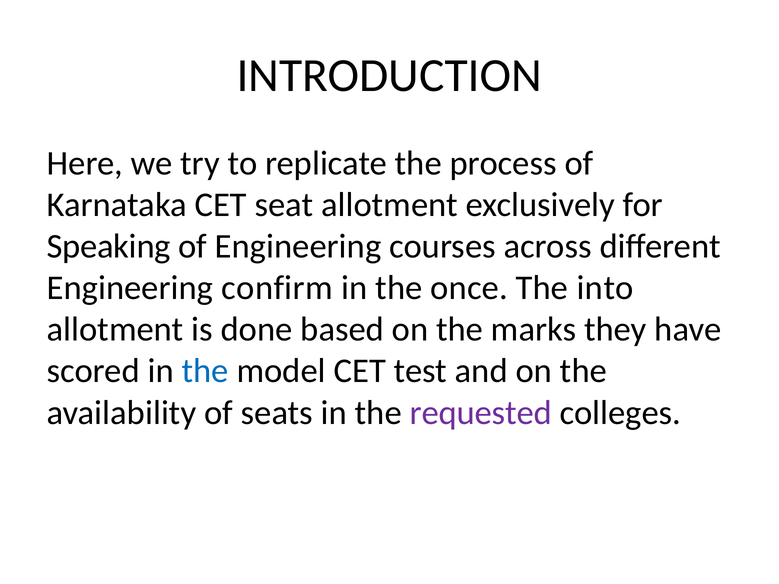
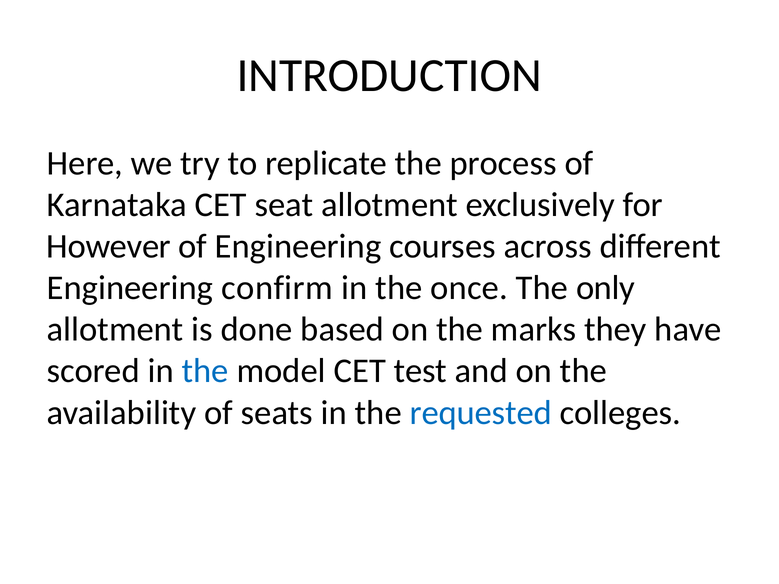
Speaking: Speaking -> However
into: into -> only
requested colour: purple -> blue
